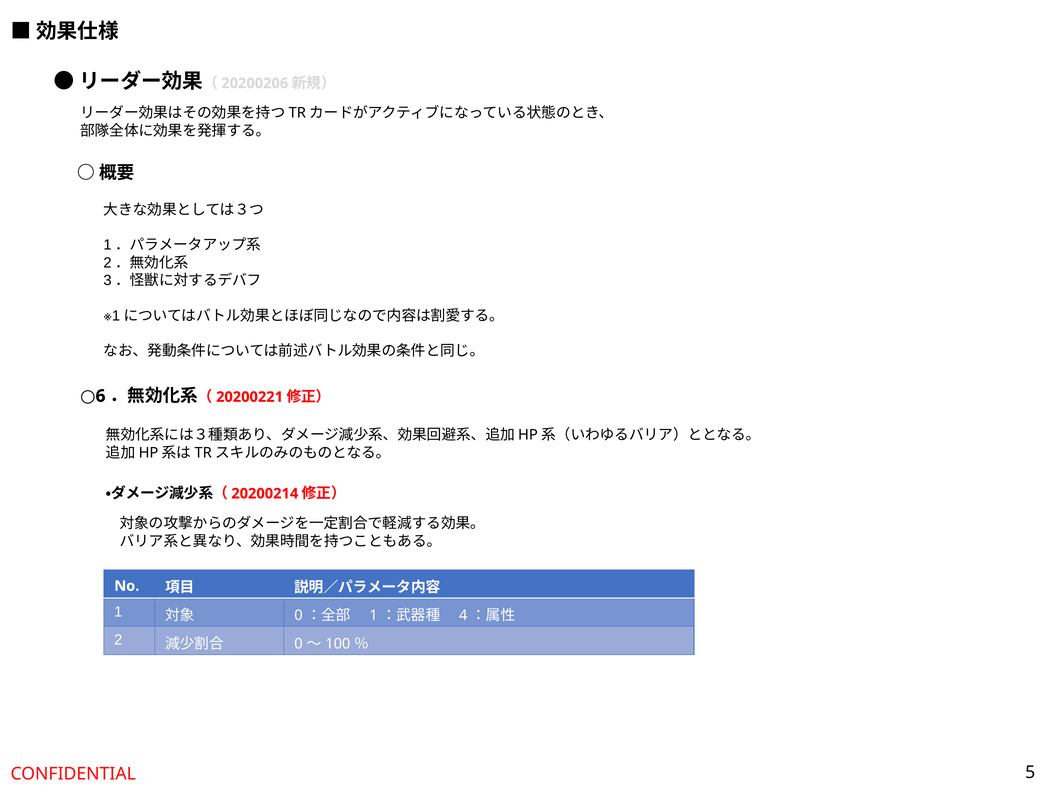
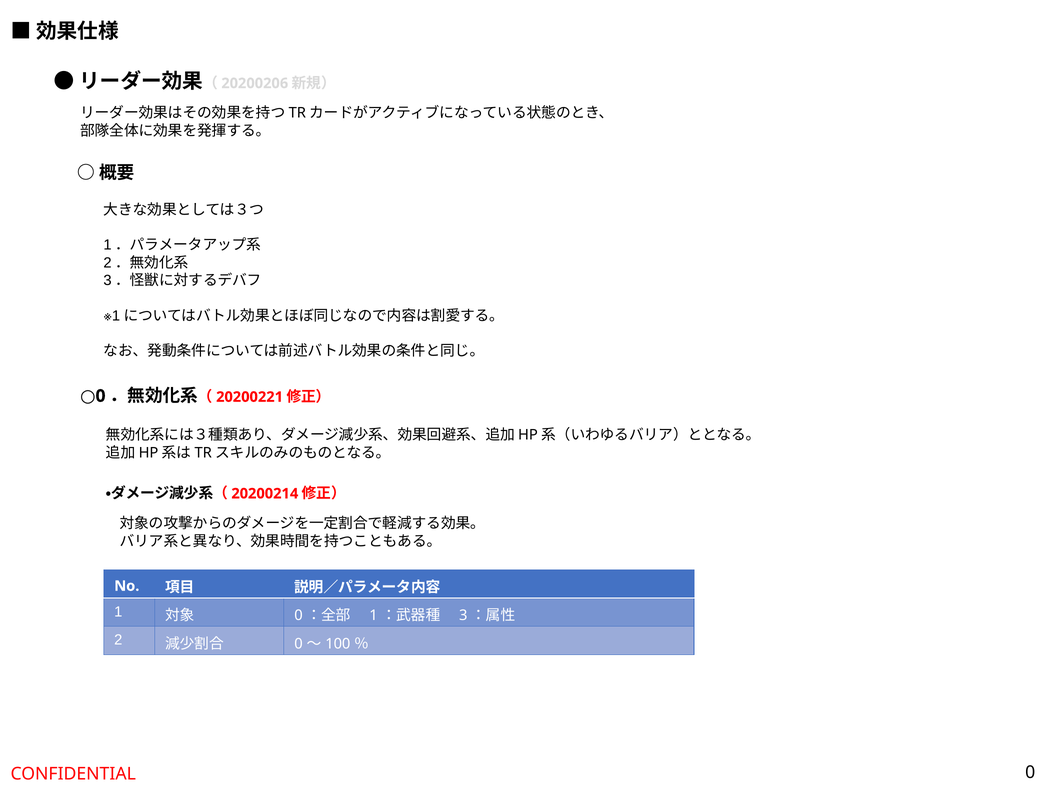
6 at (101, 396): 6 -> 0
4: 4 -> 3
CONFIDENTIAL 5: 5 -> 0
